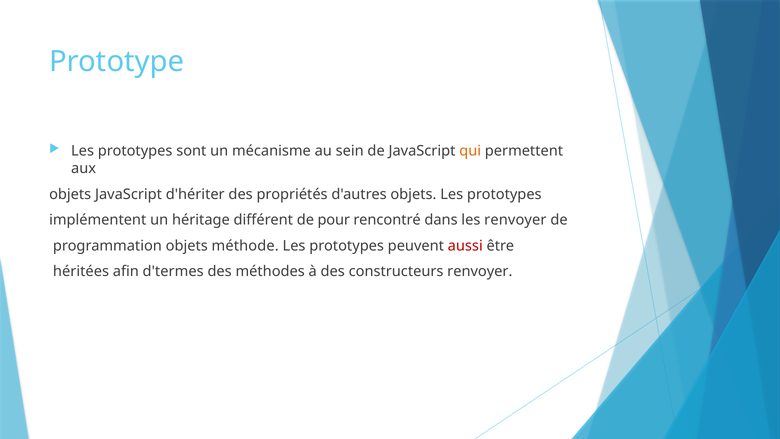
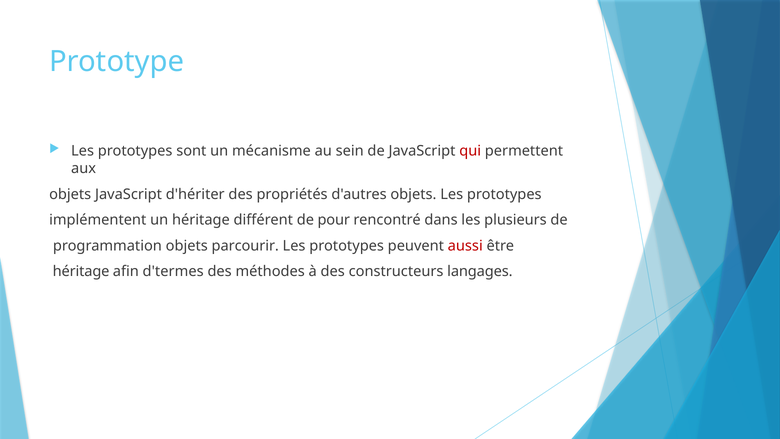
qui colour: orange -> red
les renvoyer: renvoyer -> plusieurs
méthode: méthode -> parcourir
héritées at (81, 271): héritées -> héritage
constructeurs renvoyer: renvoyer -> langages
